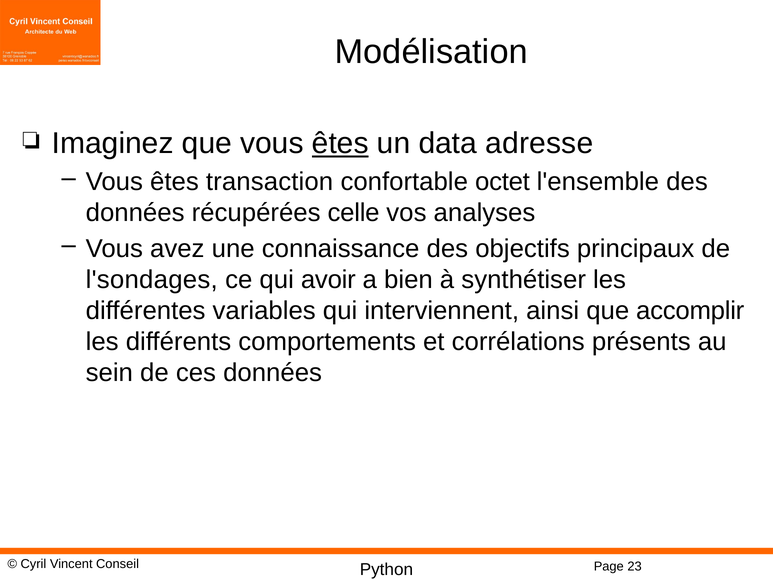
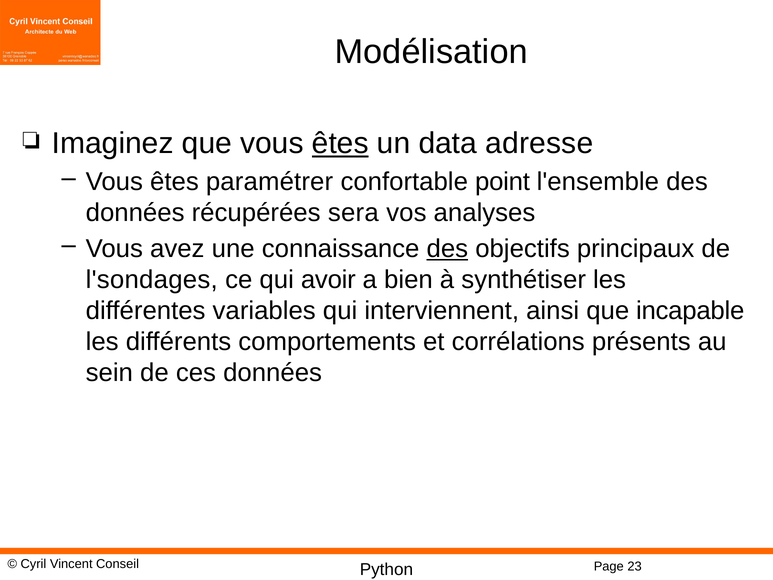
transaction: transaction -> paramétrer
octet: octet -> point
celle: celle -> sera
des at (447, 249) underline: none -> present
accomplir: accomplir -> incapable
